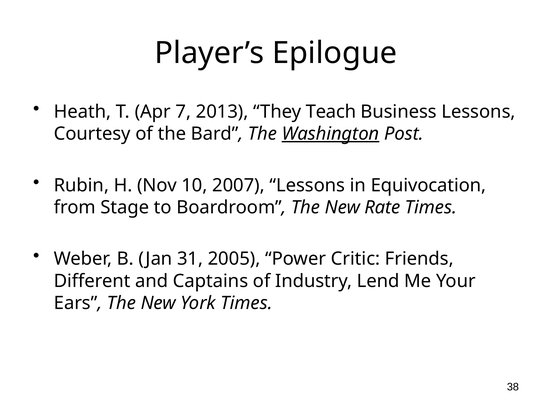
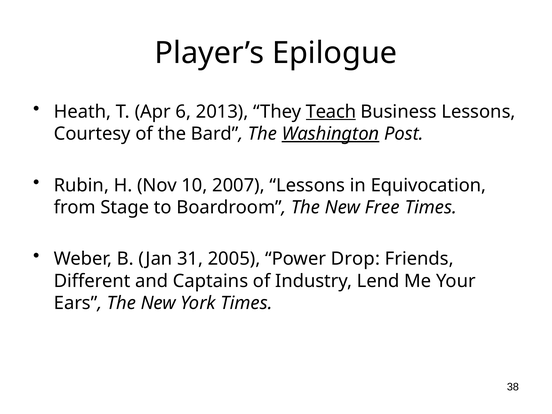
7: 7 -> 6
Teach underline: none -> present
Rate: Rate -> Free
Critic: Critic -> Drop
